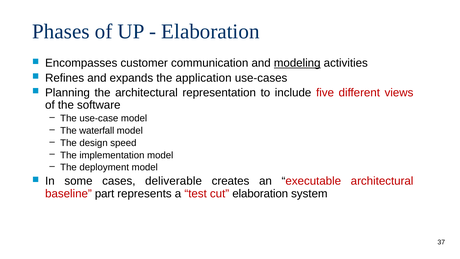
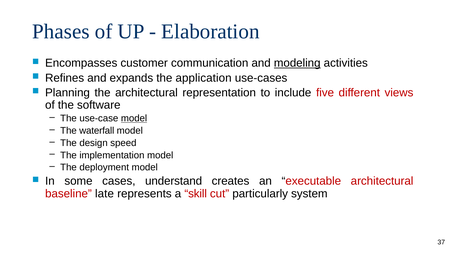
model at (134, 118) underline: none -> present
deliverable: deliverable -> understand
part: part -> late
test: test -> skill
cut elaboration: elaboration -> particularly
